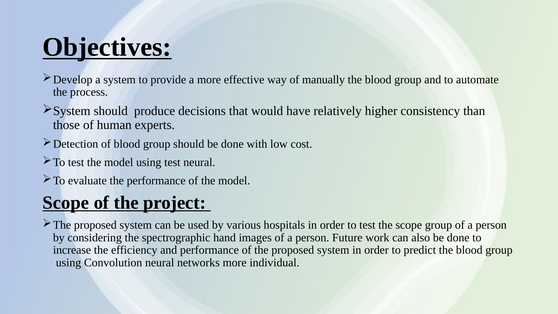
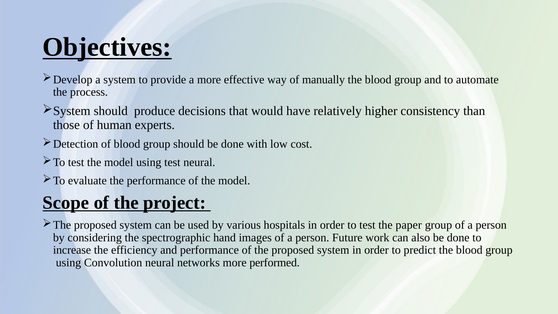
the scope: scope -> paper
individual: individual -> performed
